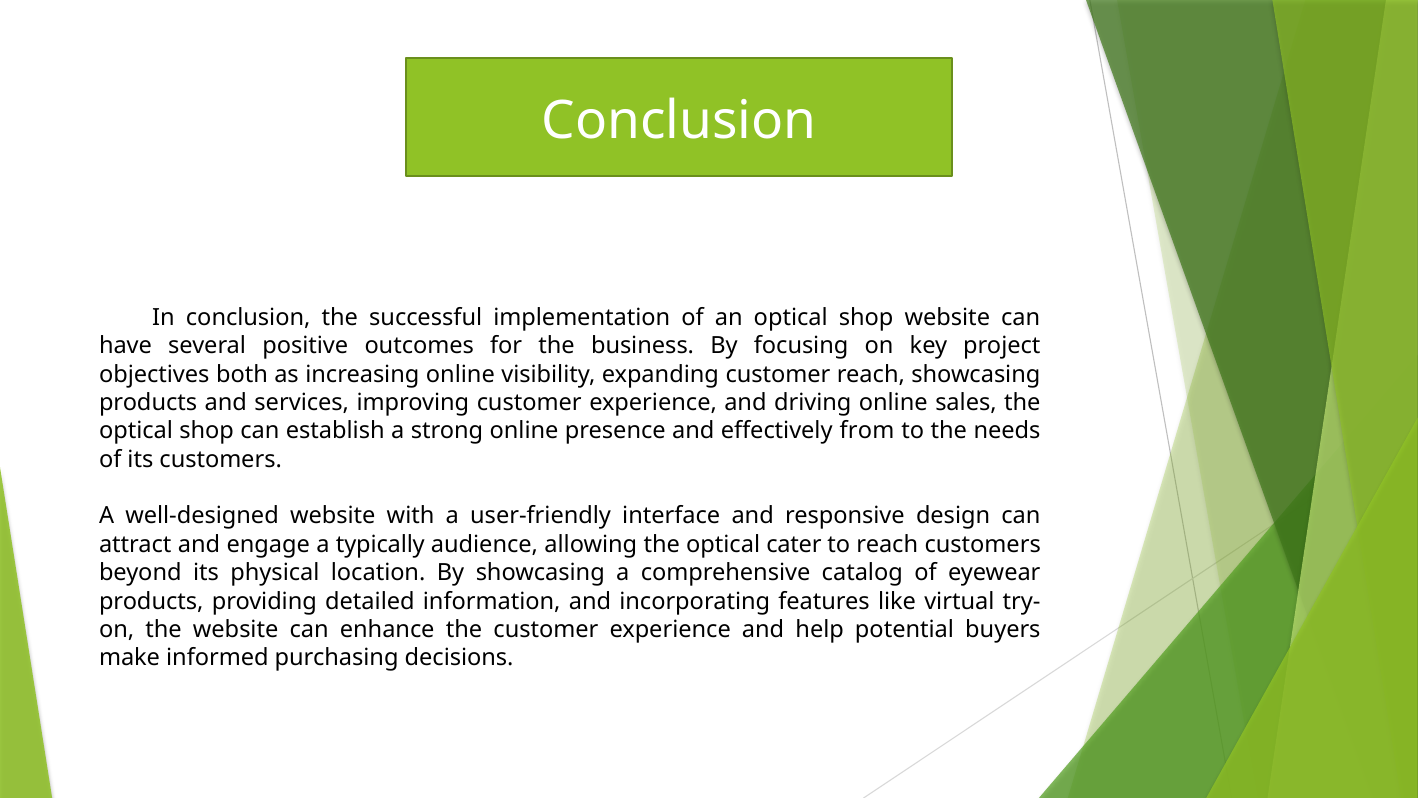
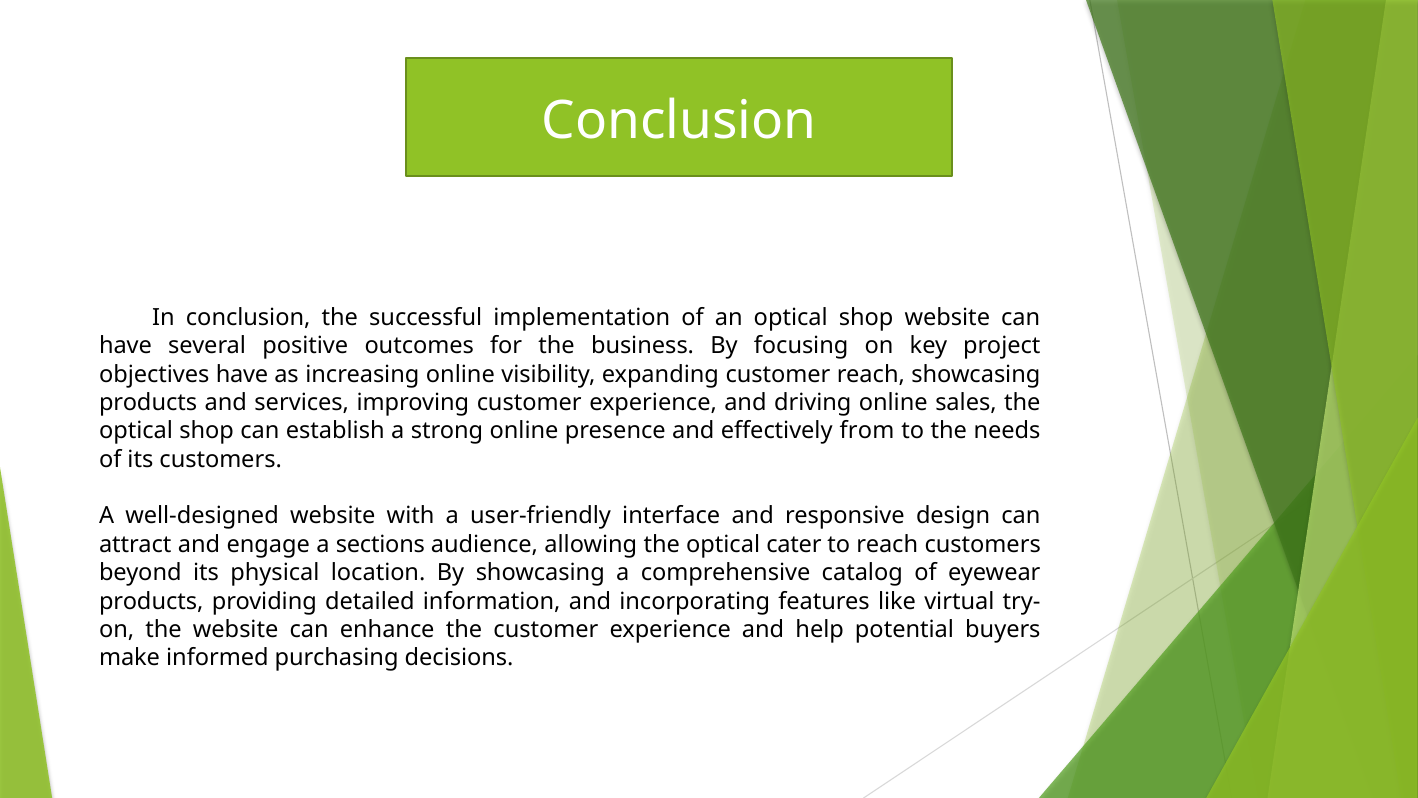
objectives both: both -> have
typically: typically -> sections
